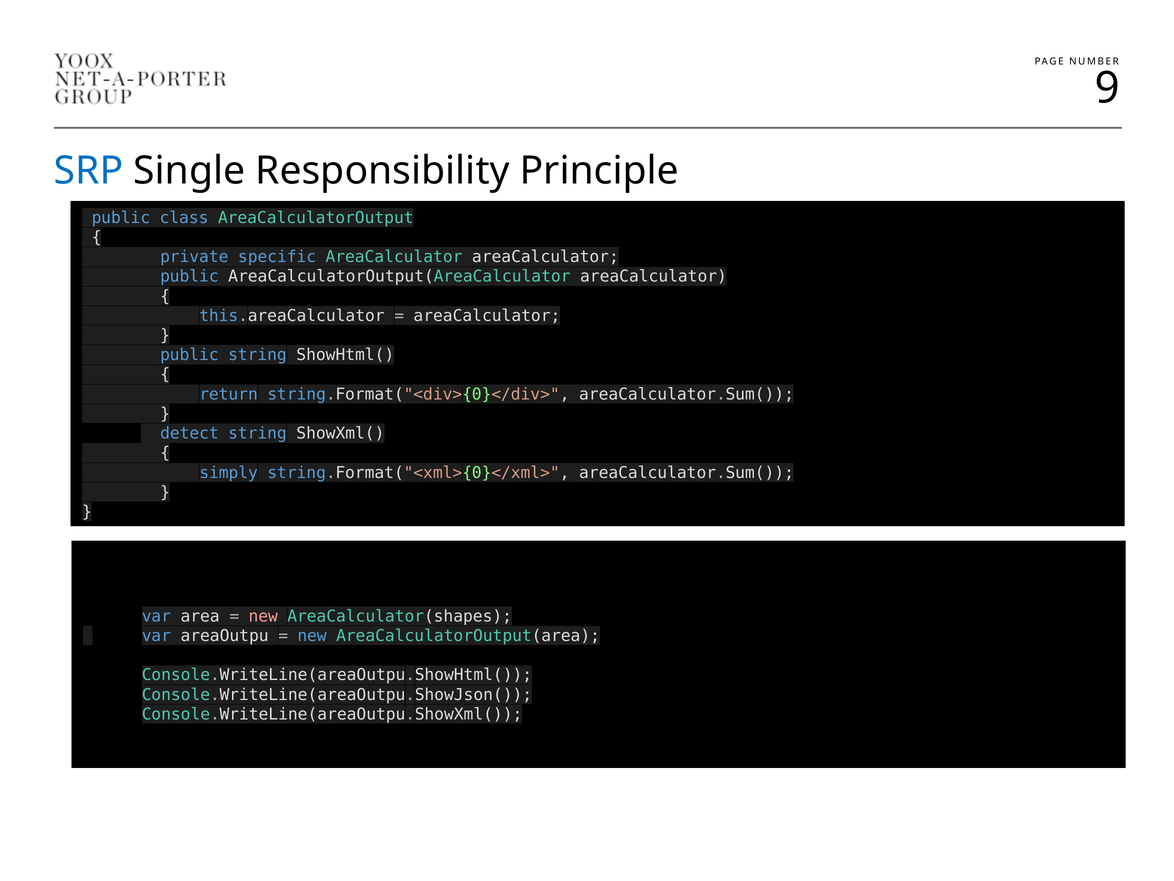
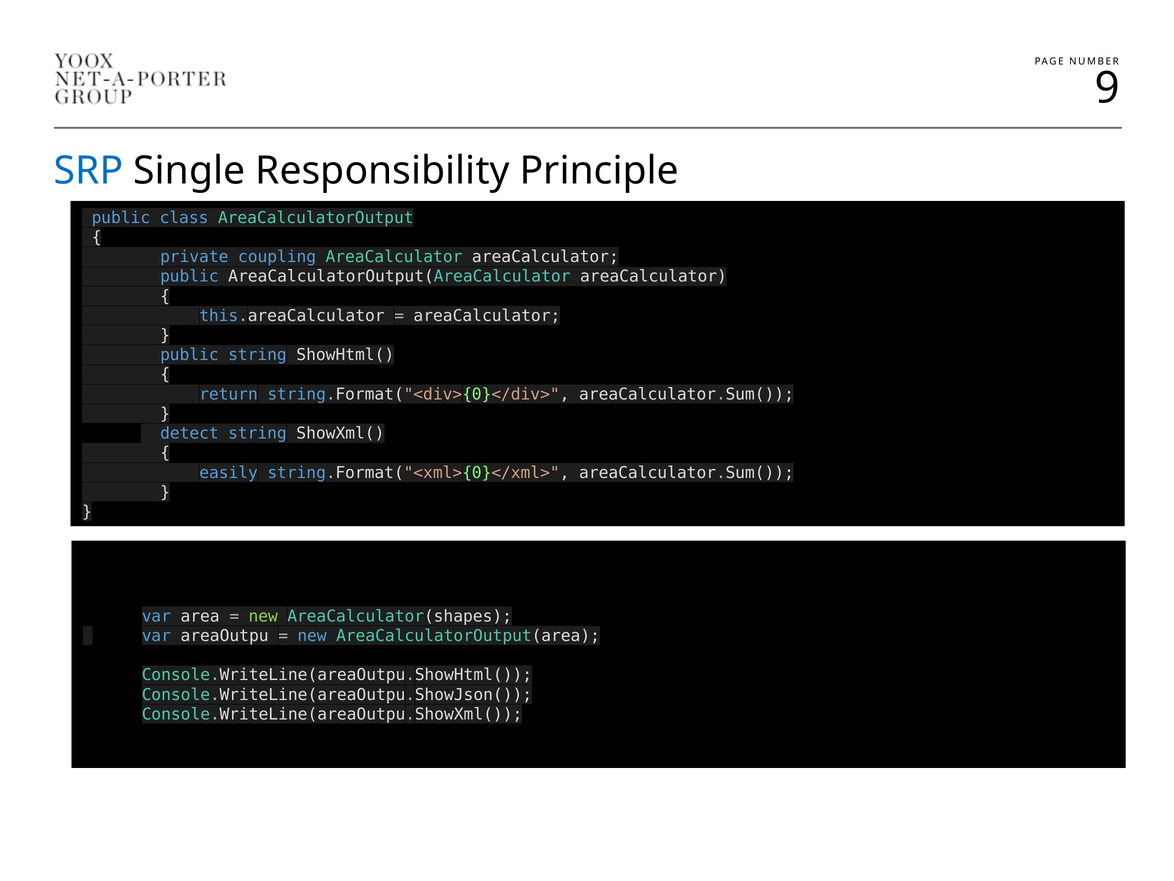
specific: specific -> coupling
simply: simply -> easily
new at (263, 616) colour: pink -> light green
